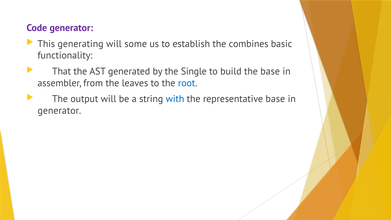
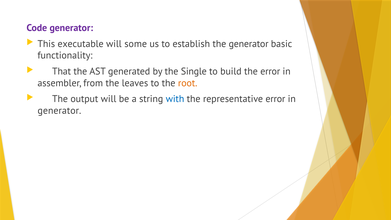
generating: generating -> executable
the combines: combines -> generator
the base: base -> error
root colour: blue -> orange
representative base: base -> error
